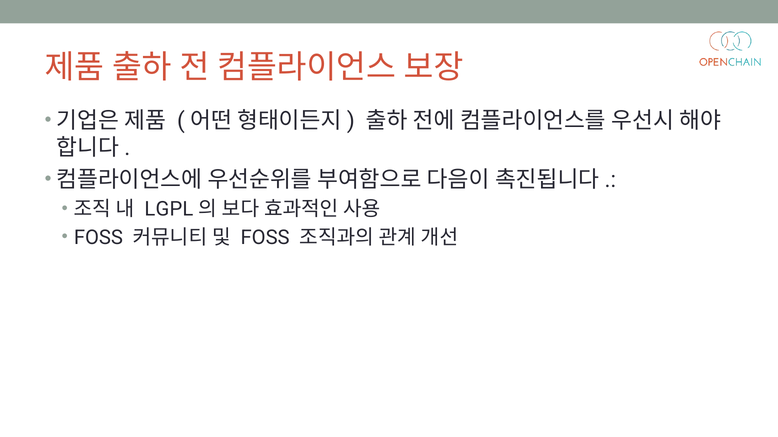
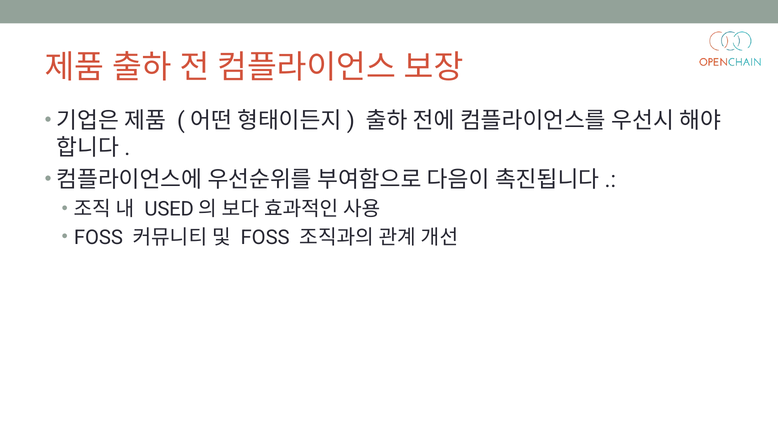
LGPL: LGPL -> USED
